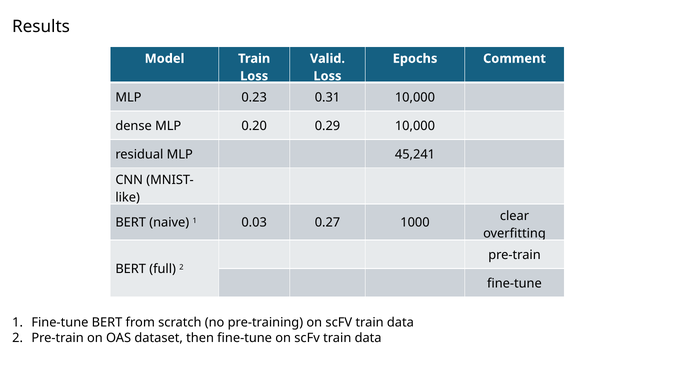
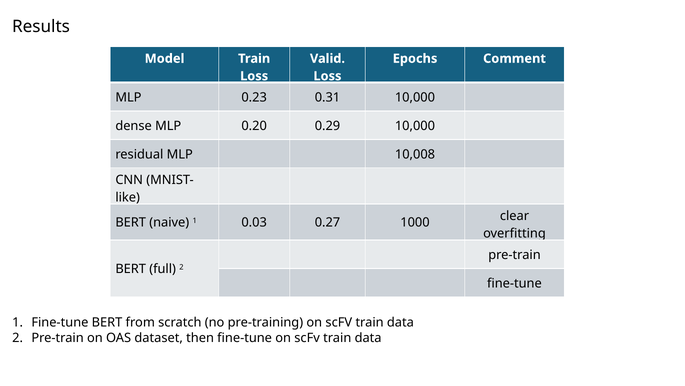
45,241: 45,241 -> 10,008
